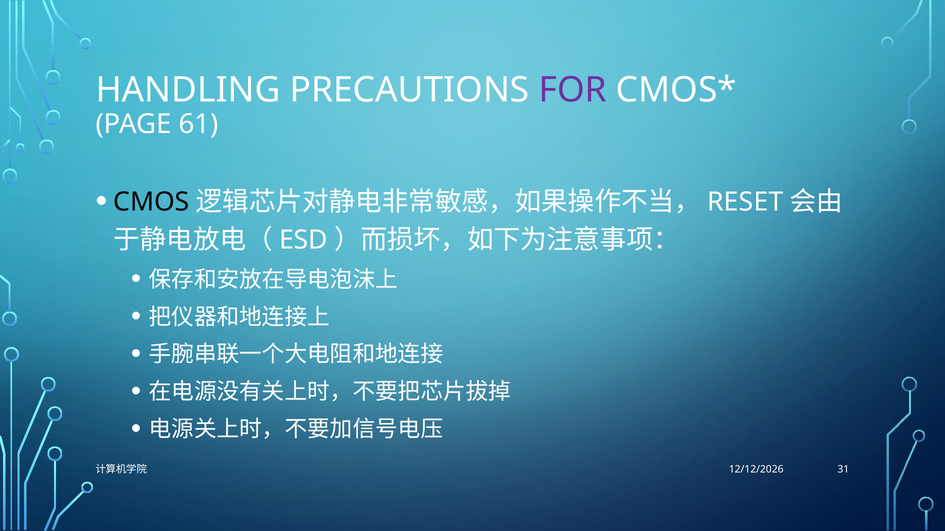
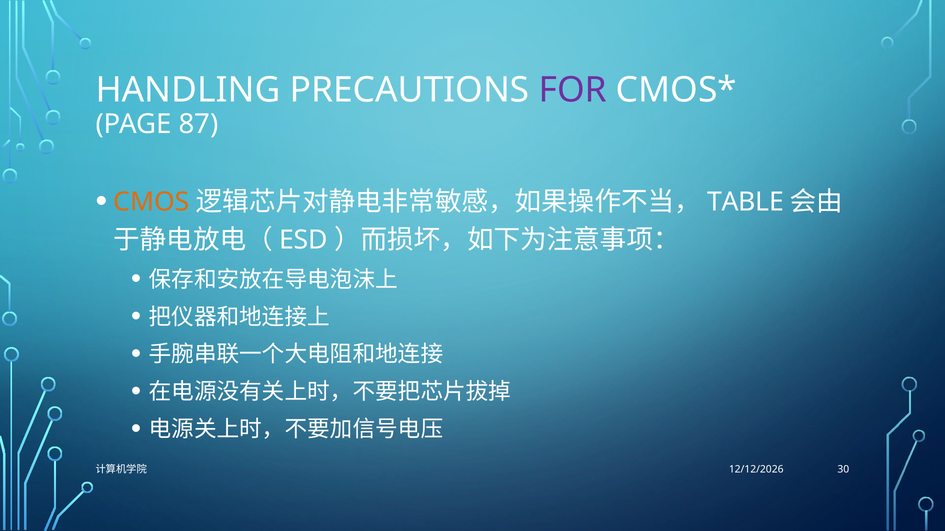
61: 61 -> 87
CMOS colour: black -> orange
RESET: RESET -> TABLE
31: 31 -> 30
